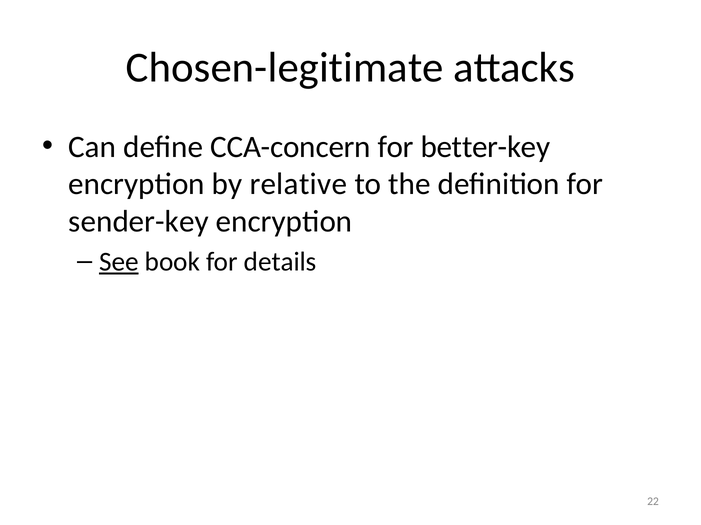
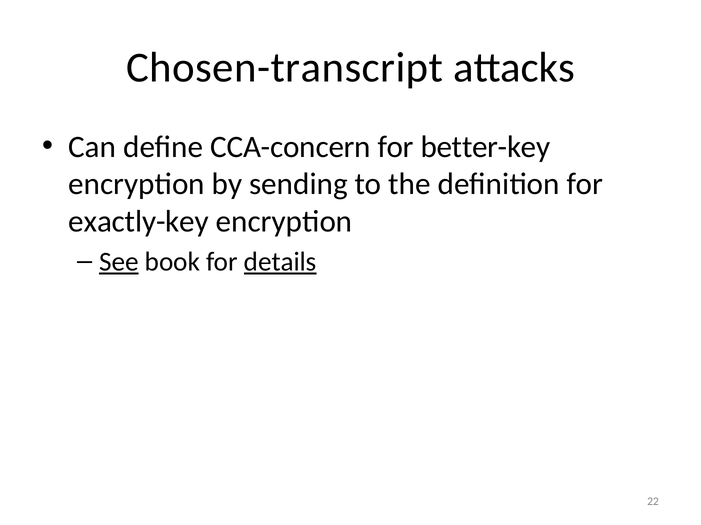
Chosen-legitimate: Chosen-legitimate -> Chosen-transcript
relative: relative -> sending
sender-key: sender-key -> exactly-key
details underline: none -> present
